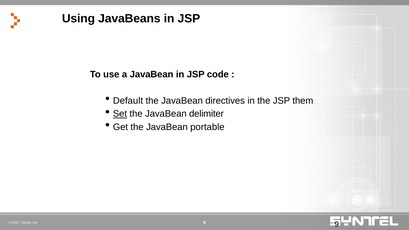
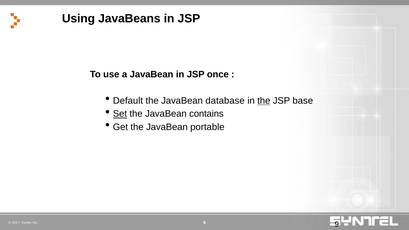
code: code -> once
directives: directives -> database
the at (264, 101) underline: none -> present
them: them -> base
delimiter: delimiter -> contains
